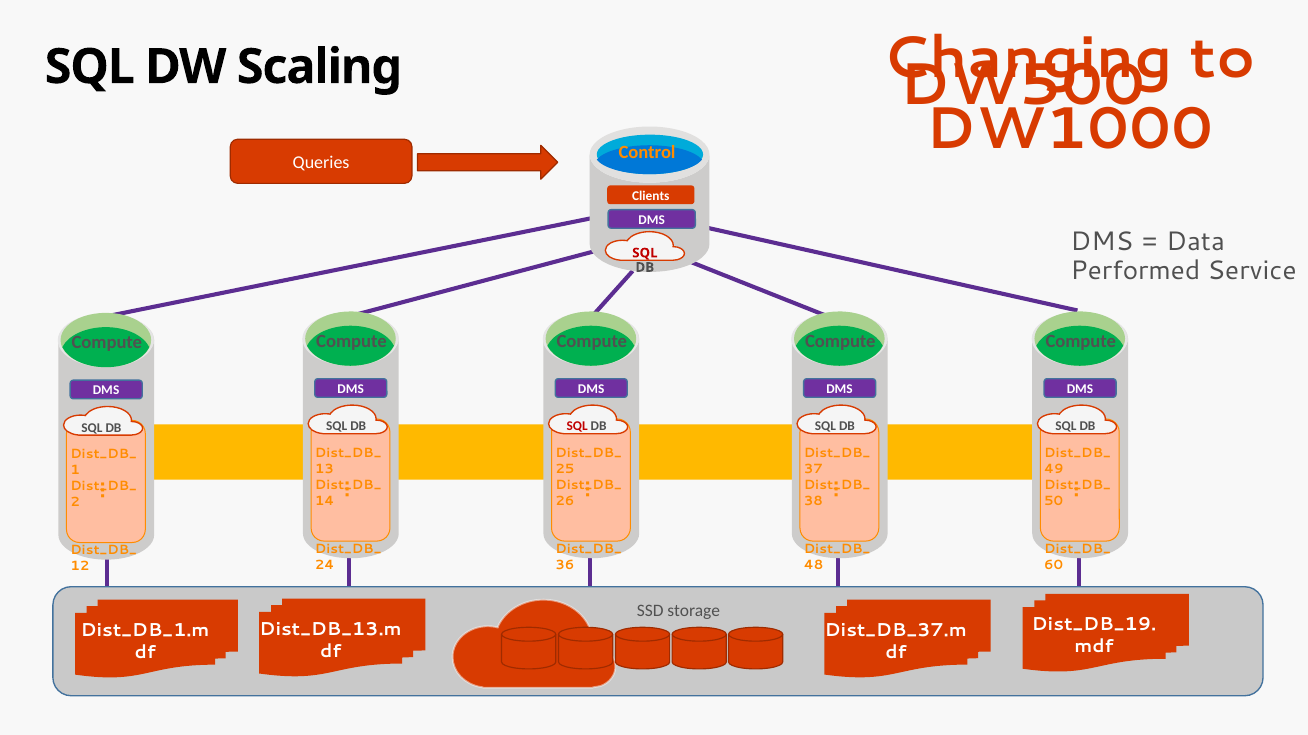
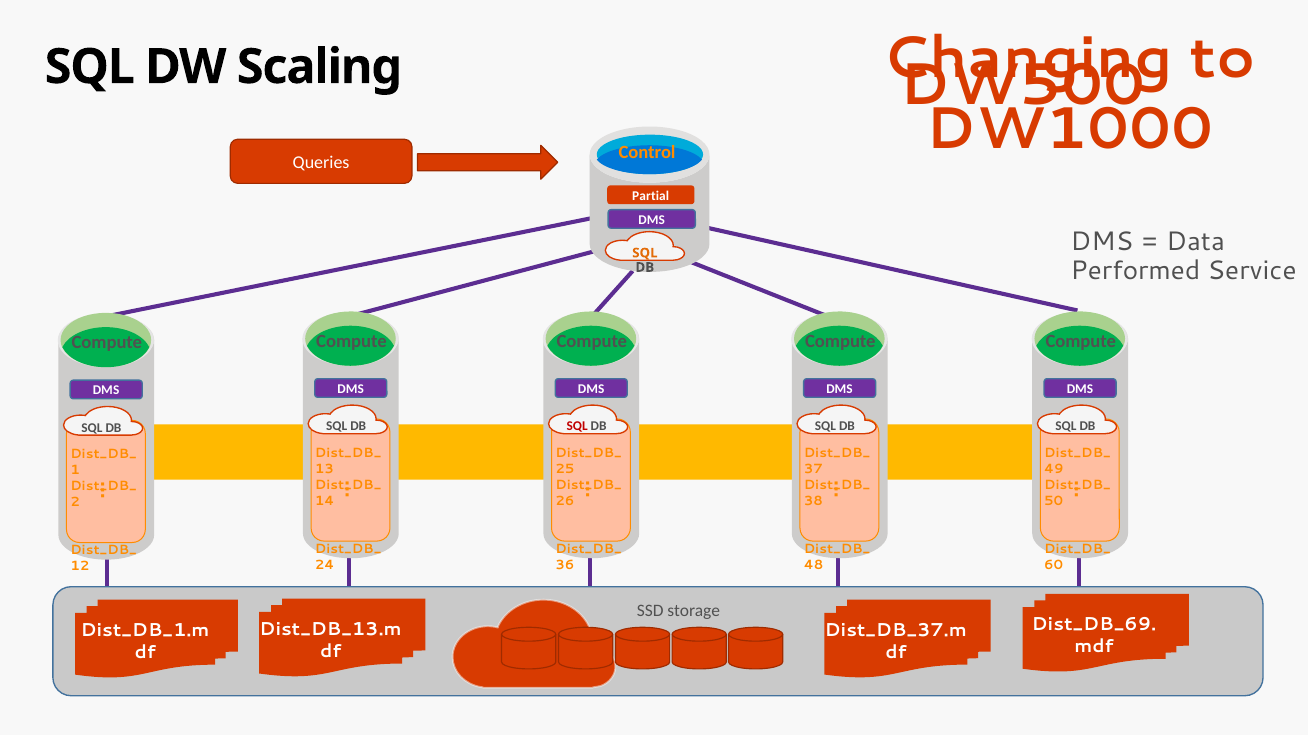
Clients: Clients -> Partial
SQL at (645, 253) colour: red -> orange
Dist_DB_19: Dist_DB_19 -> Dist_DB_69
